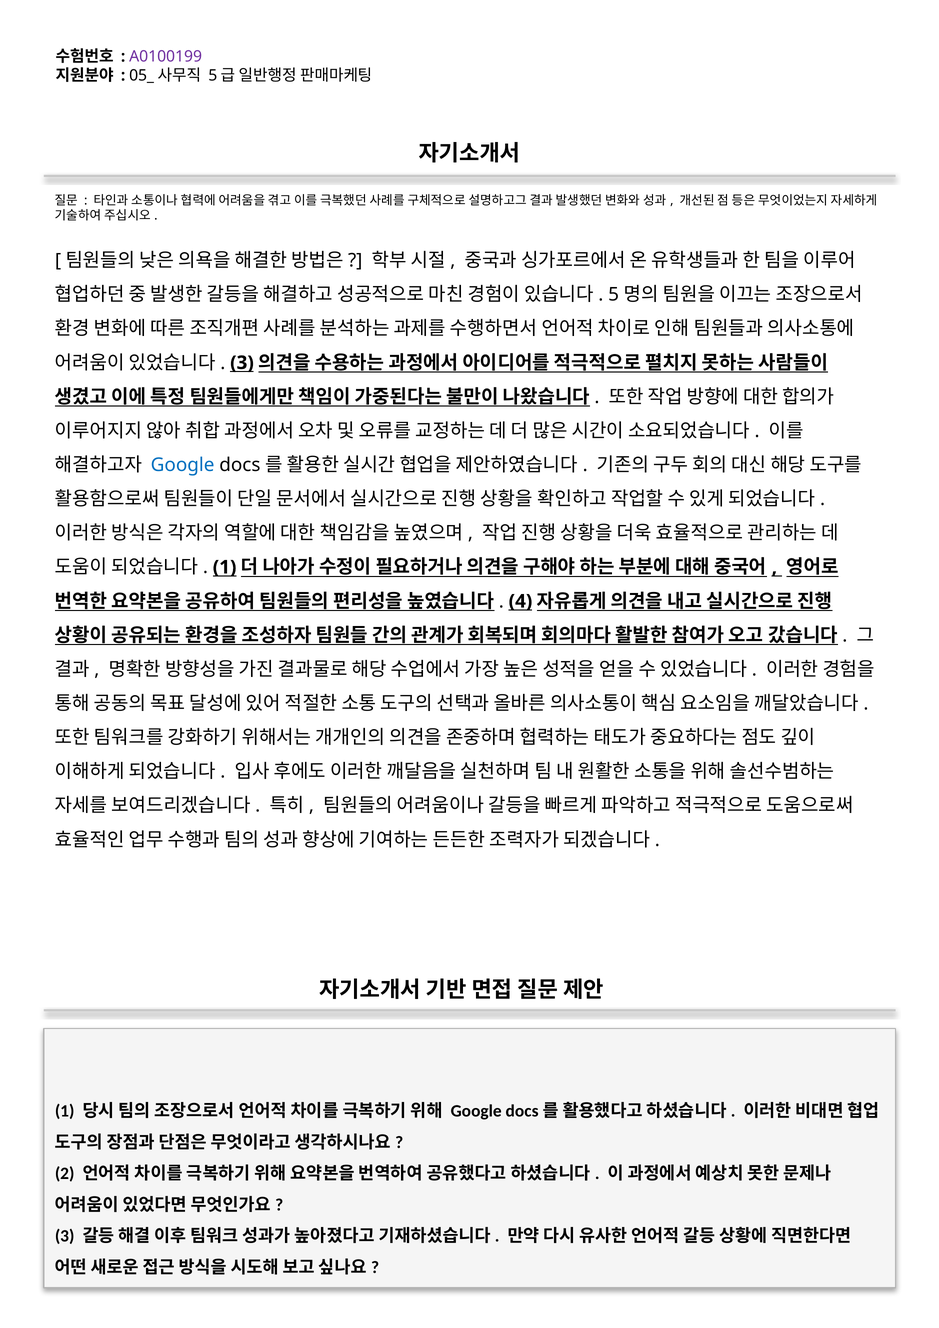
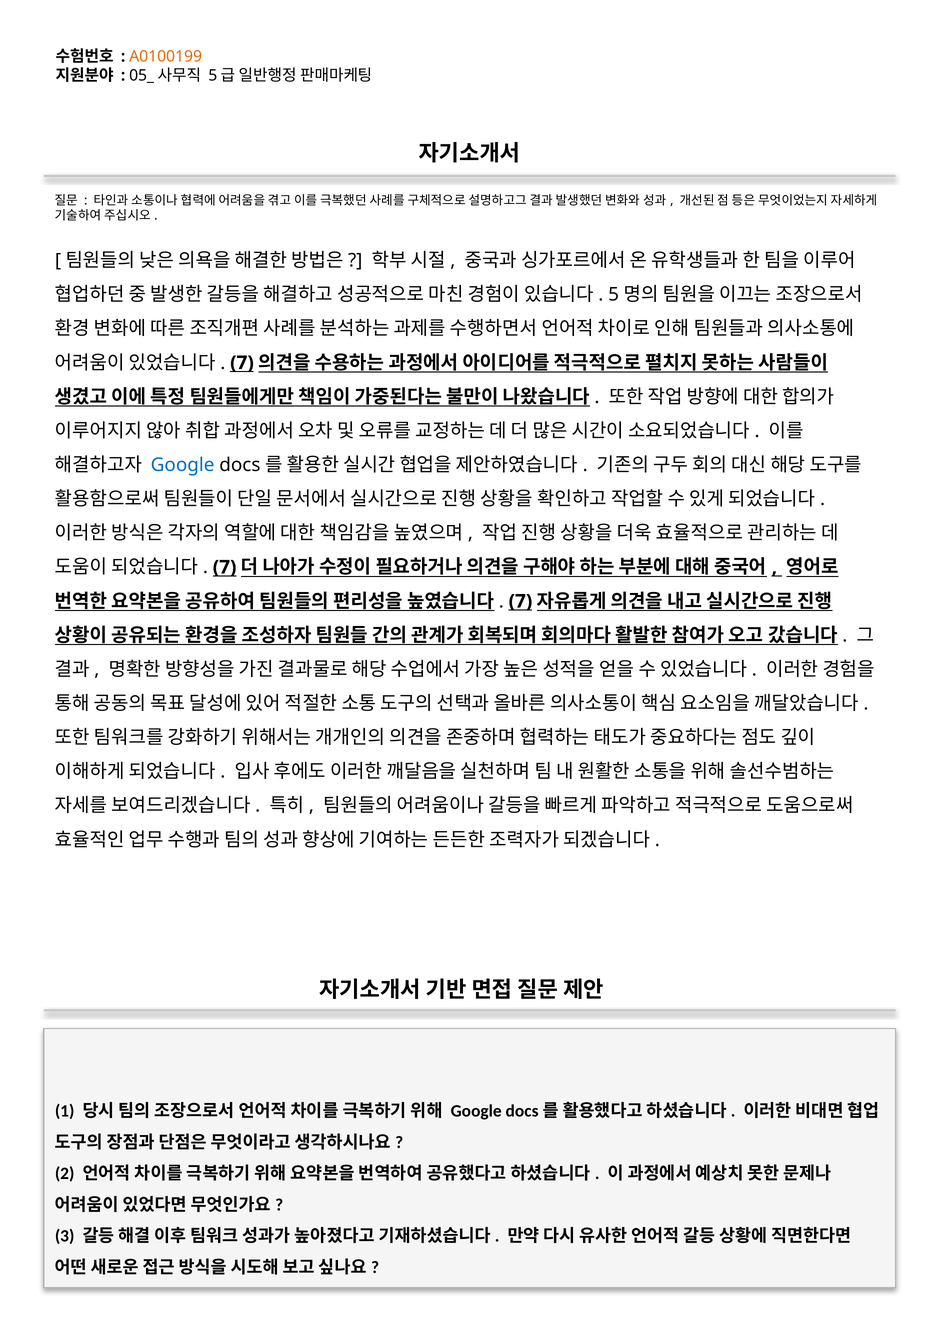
A0100199 colour: purple -> orange
3 at (242, 363): 3 -> 7
1 at (225, 567): 1 -> 7
4 at (520, 601): 4 -> 7
